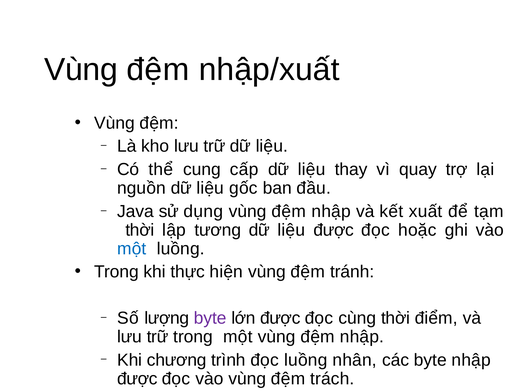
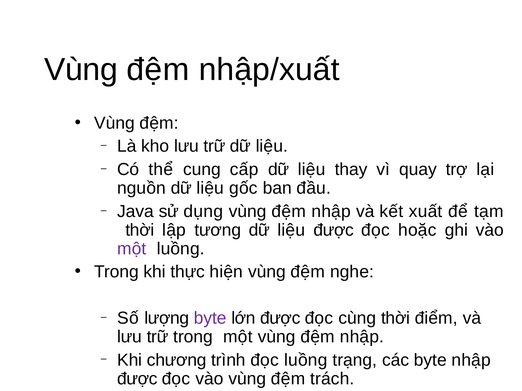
một at (132, 249) colour: blue -> purple
tránh: tránh -> nghe
nhân: nhân -> trạng
